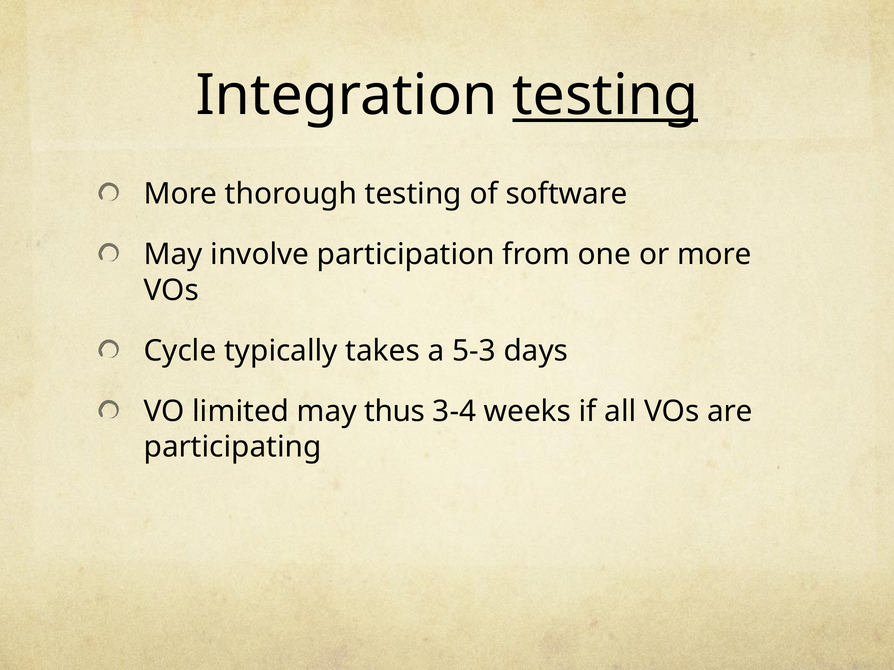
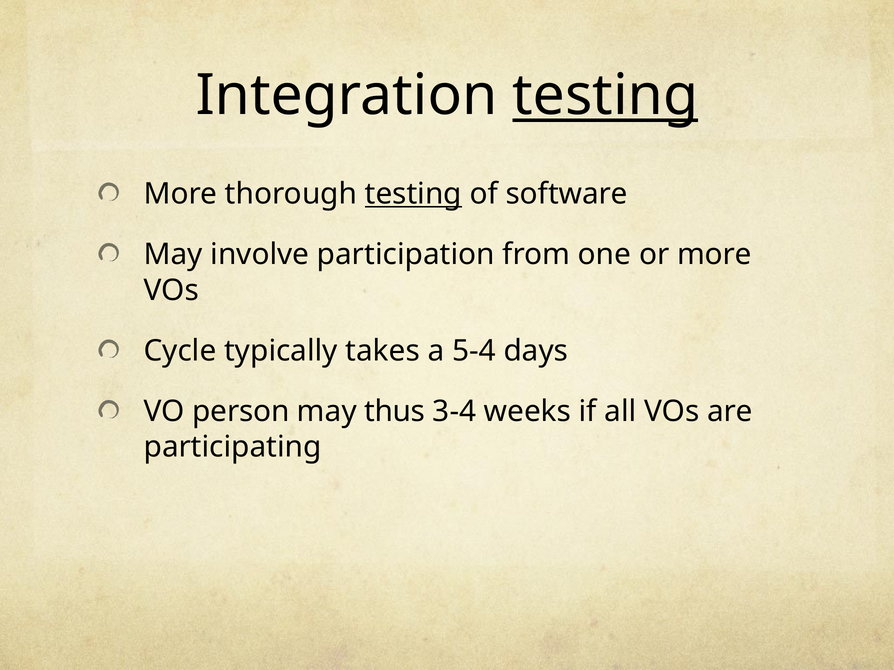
testing at (413, 194) underline: none -> present
5-3: 5-3 -> 5-4
limited: limited -> person
